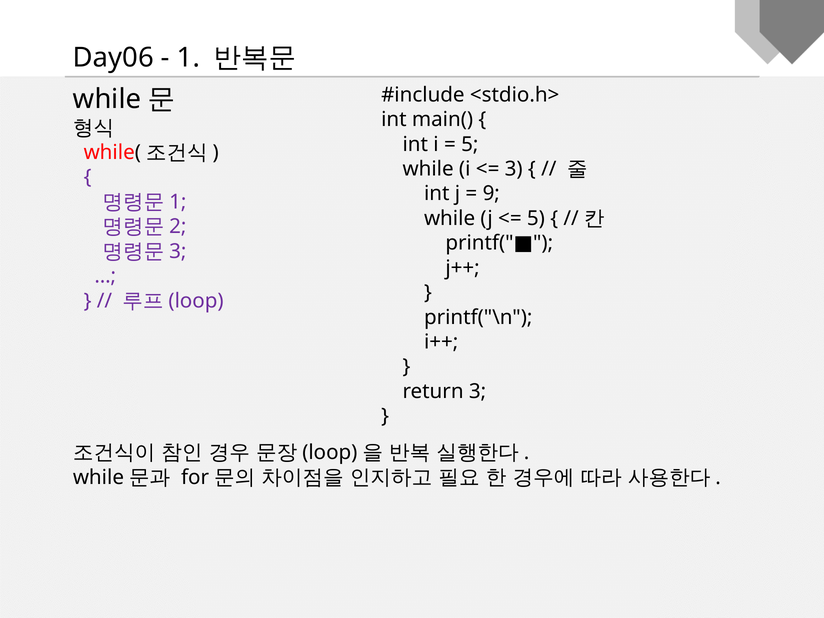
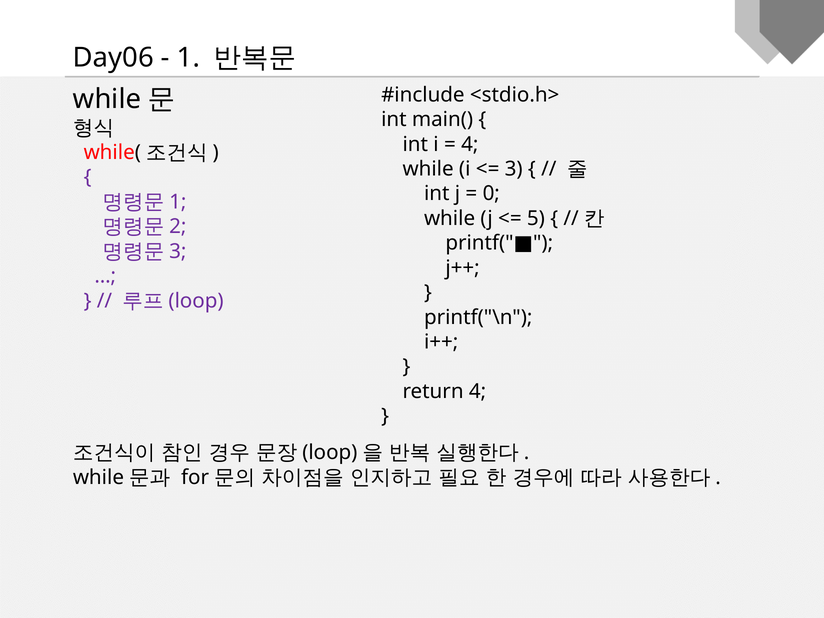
5 at (470, 144): 5 -> 4
9: 9 -> 0
return 3: 3 -> 4
